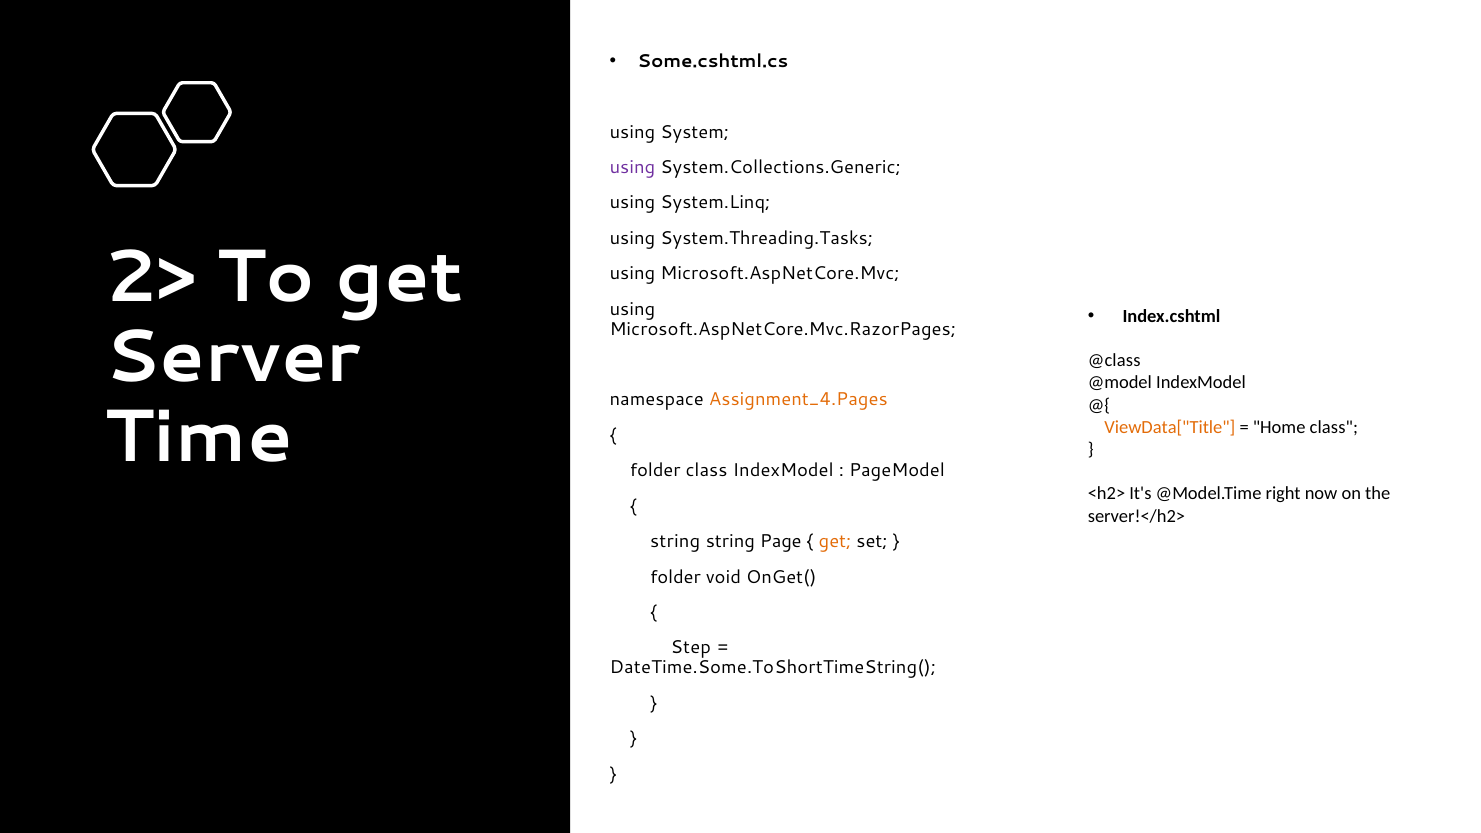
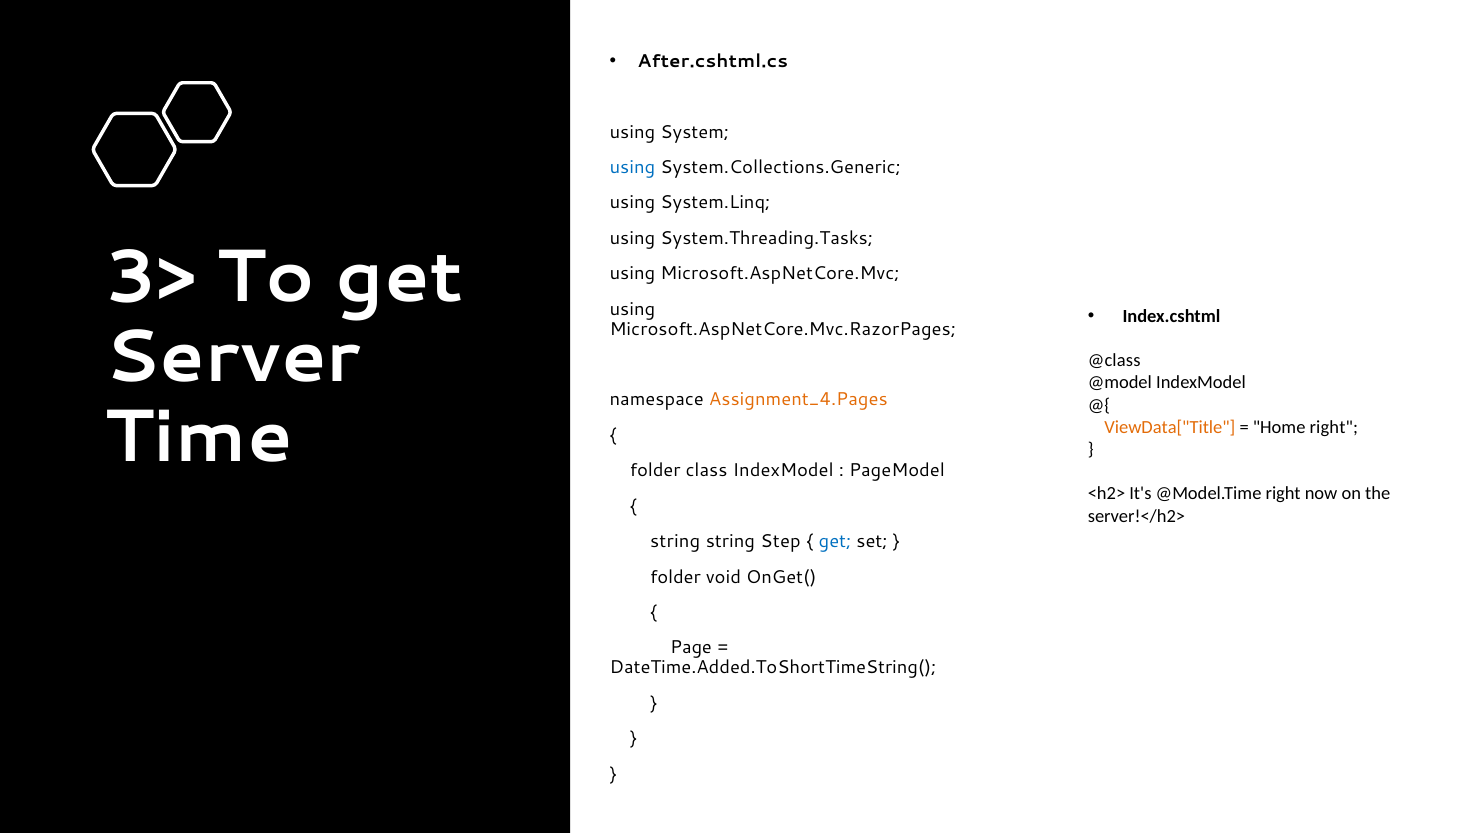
Some.cshtml.cs: Some.cshtml.cs -> After.cshtml.cs
using at (632, 167) colour: purple -> blue
2>: 2> -> 3>
Home class: class -> right
Page: Page -> Step
get at (835, 542) colour: orange -> blue
Step: Step -> Page
DateTime.Some.ToShortTimeString(: DateTime.Some.ToShortTimeString( -> DateTime.Added.ToShortTimeString(
